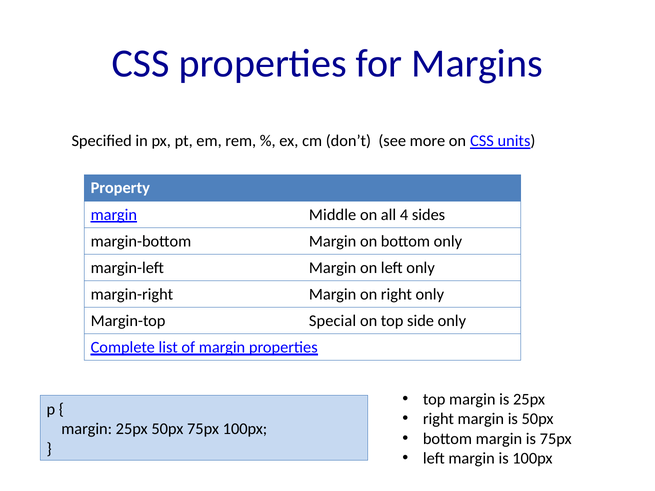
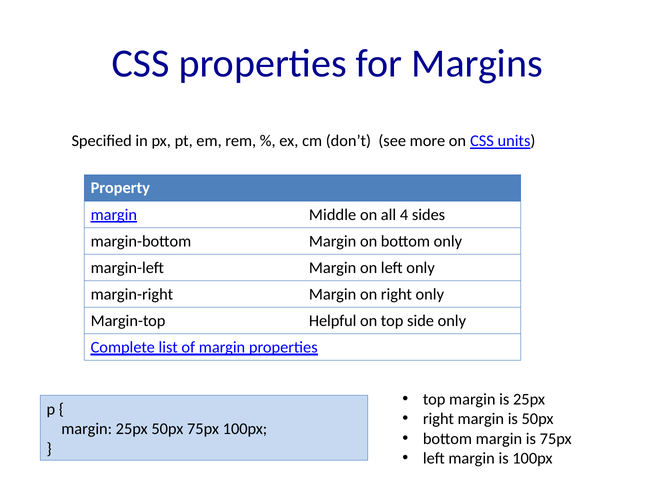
Special: Special -> Helpful
